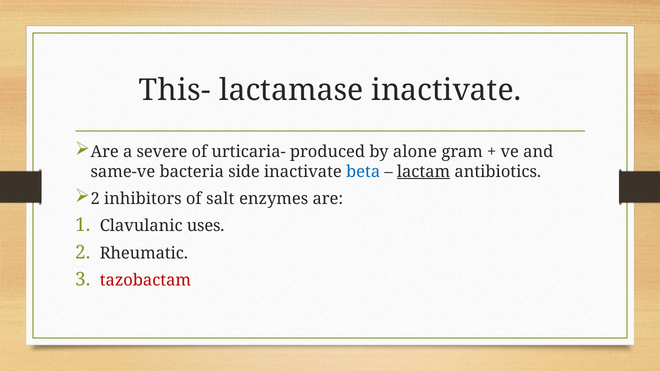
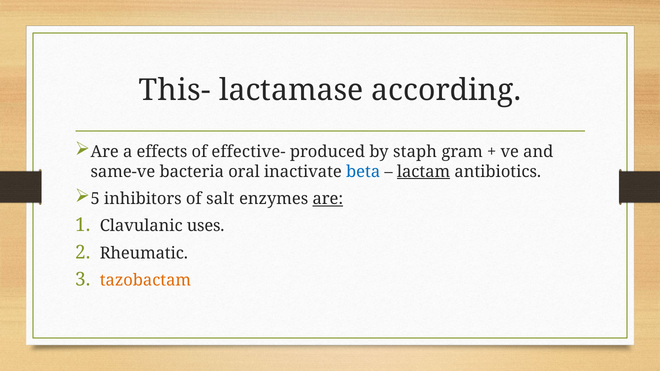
lactamase inactivate: inactivate -> according
severe: severe -> effects
urticaria-: urticaria- -> effective-
alone: alone -> staph
side: side -> oral
2 at (95, 199): 2 -> 5
are at (328, 199) underline: none -> present
tazobactam colour: red -> orange
